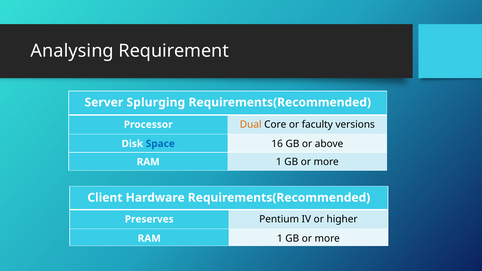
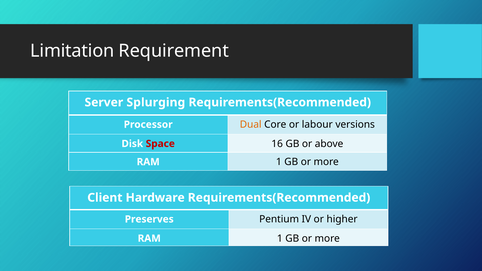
Analysing: Analysing -> Limitation
faculty: faculty -> labour
Space colour: blue -> red
